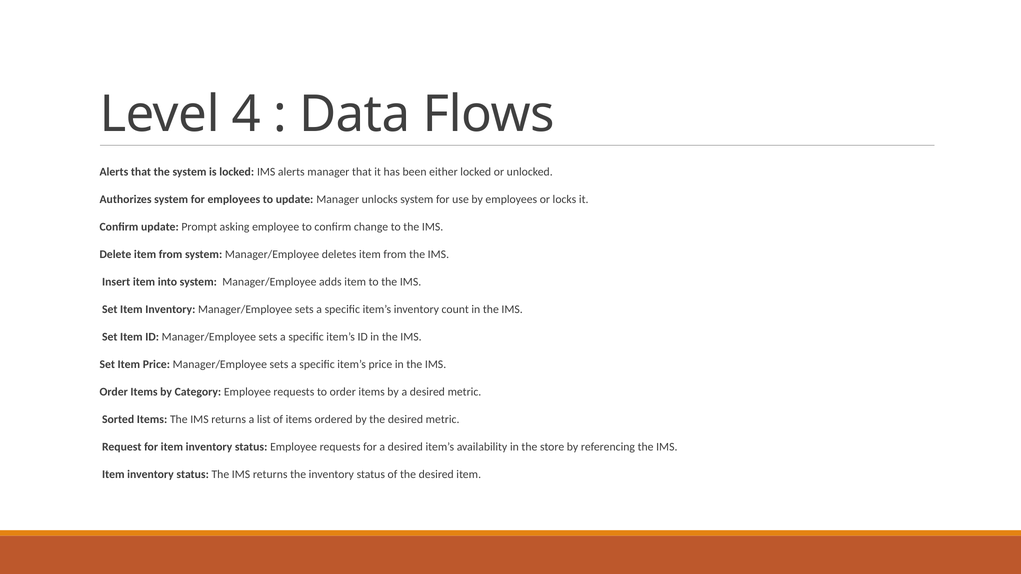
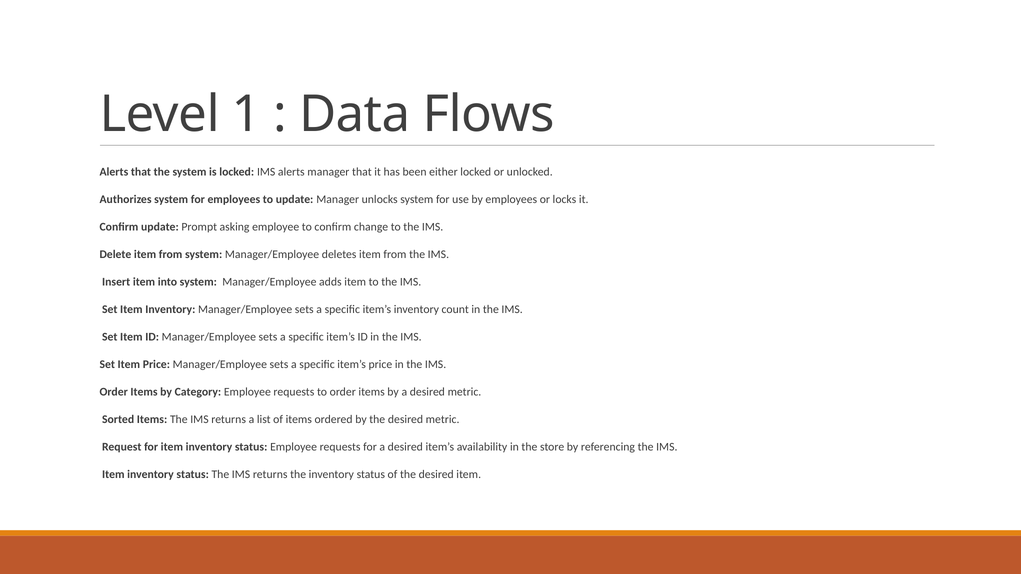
4: 4 -> 1
